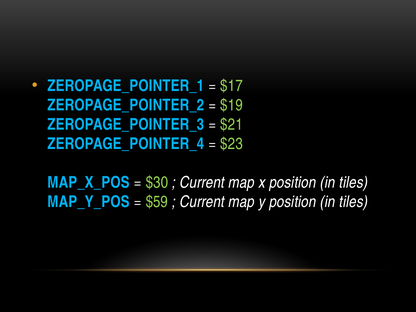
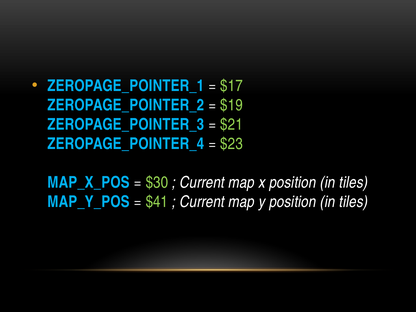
$59: $59 -> $41
